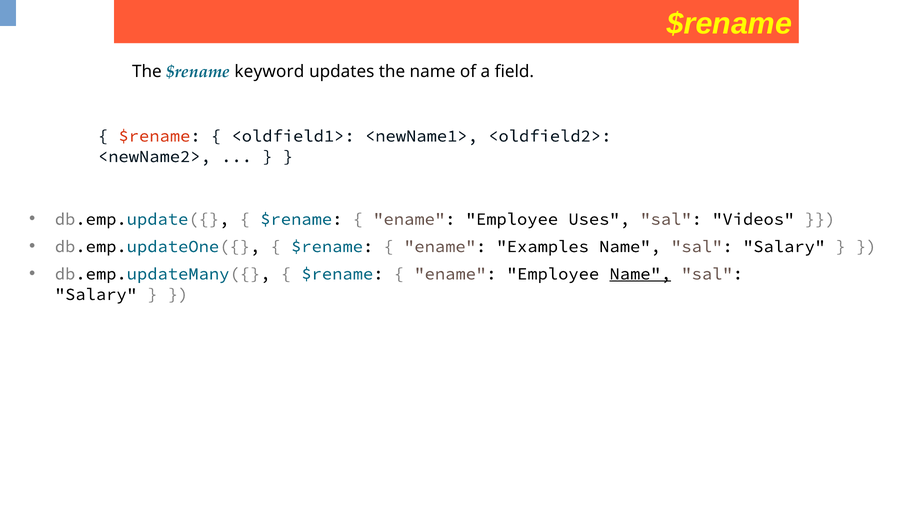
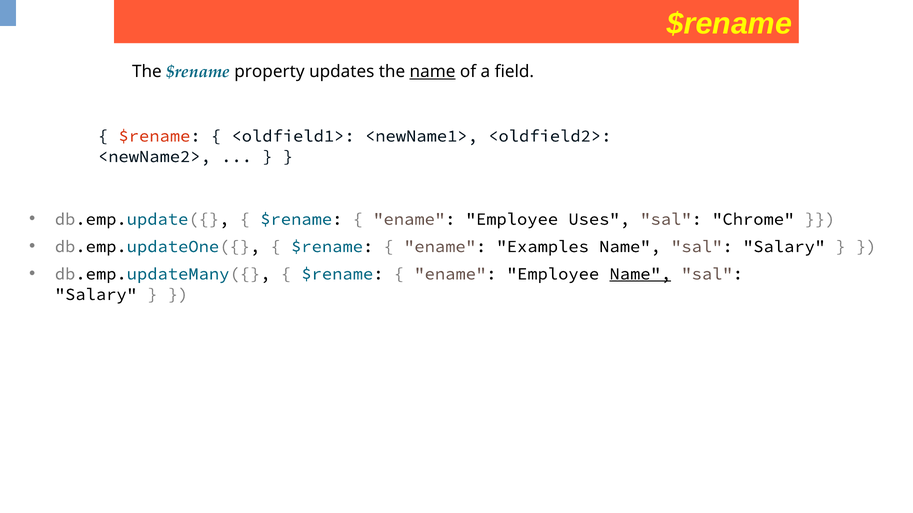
keyword: keyword -> property
name at (433, 72) underline: none -> present
Videos: Videos -> Chrome
